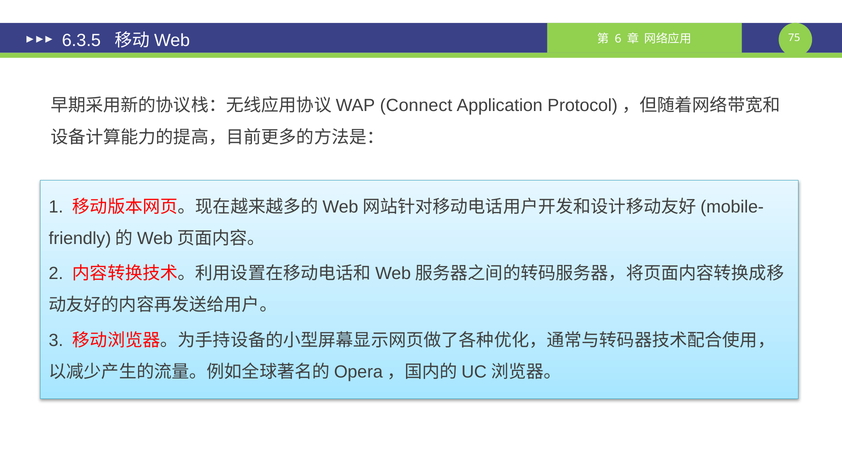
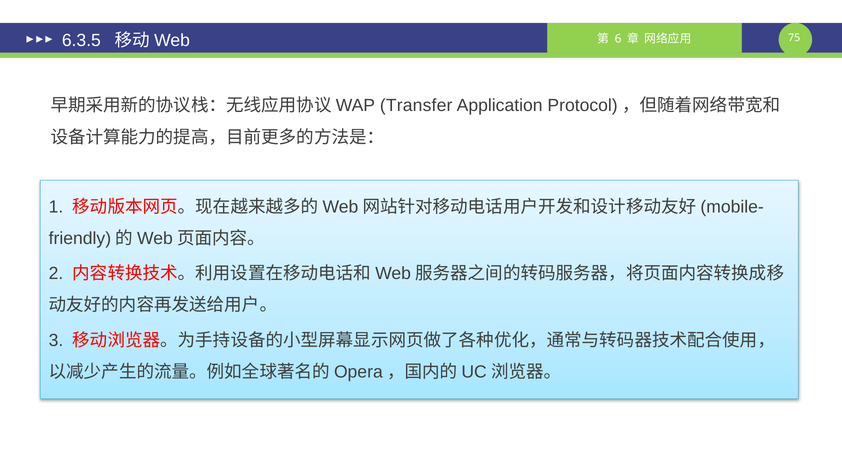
Connect: Connect -> Transfer
